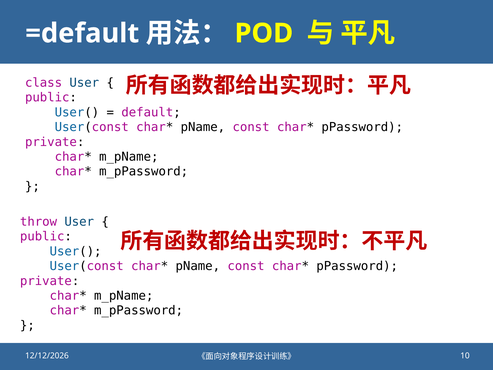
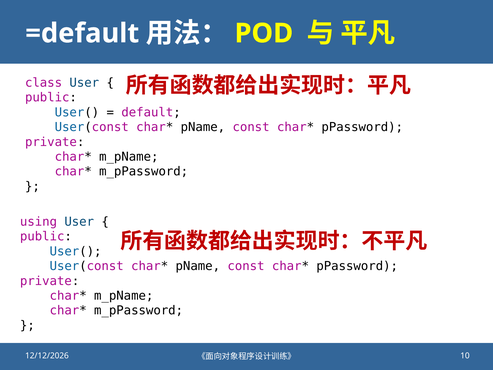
throw: throw -> using
